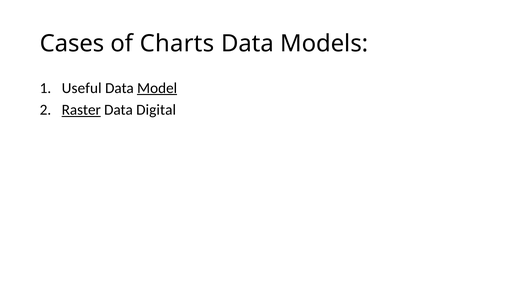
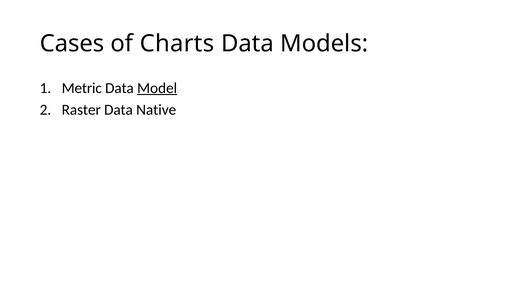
Useful: Useful -> Metric
Raster underline: present -> none
Digital: Digital -> Native
